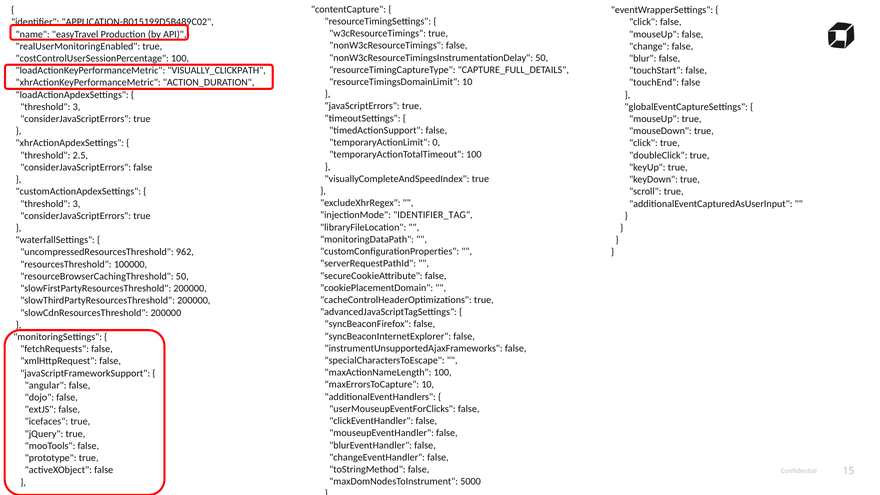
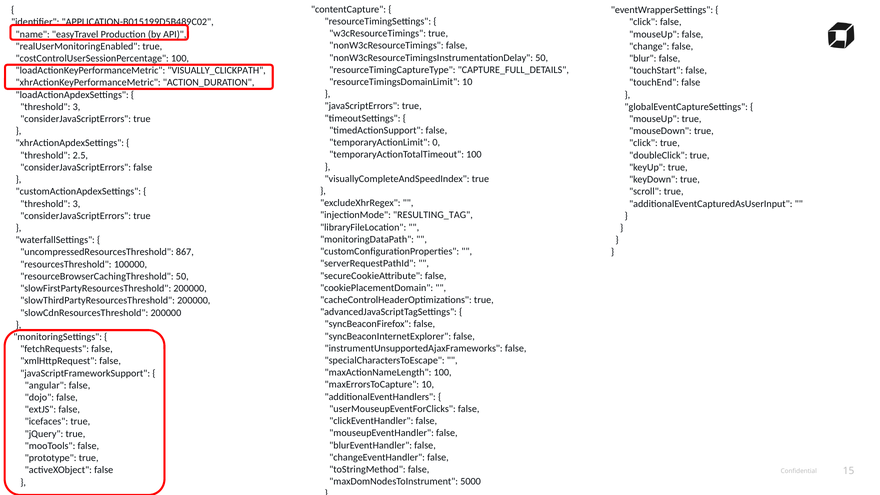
IDENTIFIER_TAG: IDENTIFIER_TAG -> RESULTING_TAG
962: 962 -> 867
